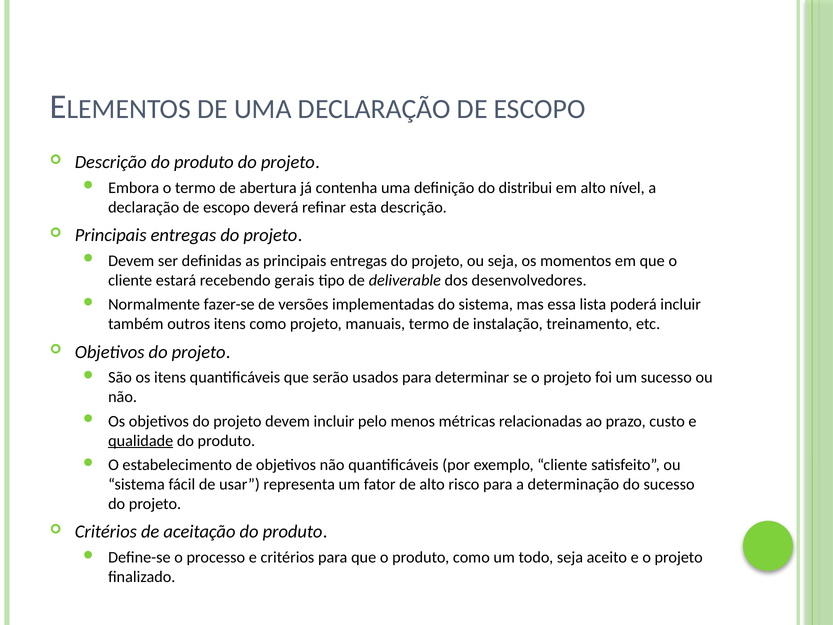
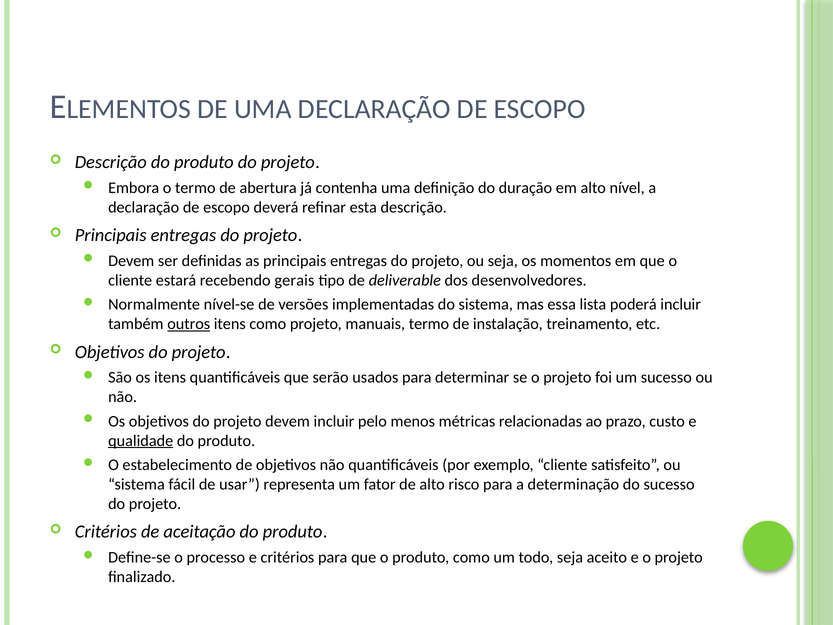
distribui: distribui -> duração
fazer-se: fazer-se -> nível-se
outros underline: none -> present
